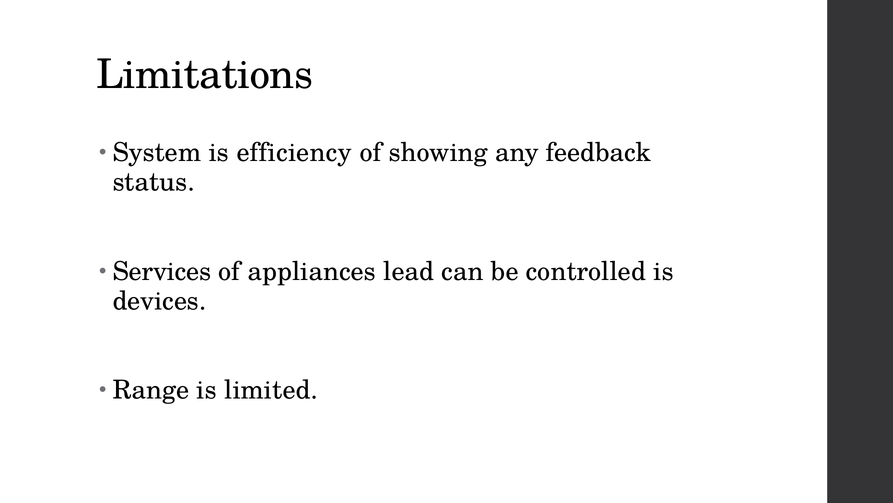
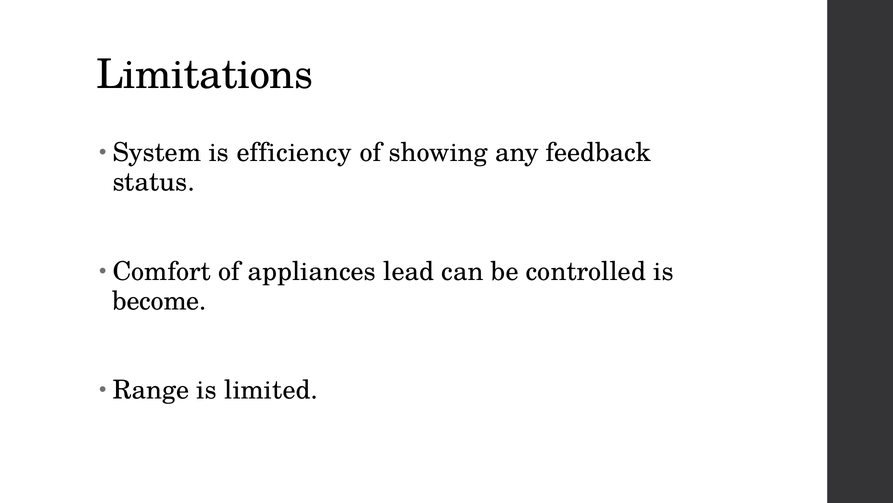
Services: Services -> Comfort
devices: devices -> become
